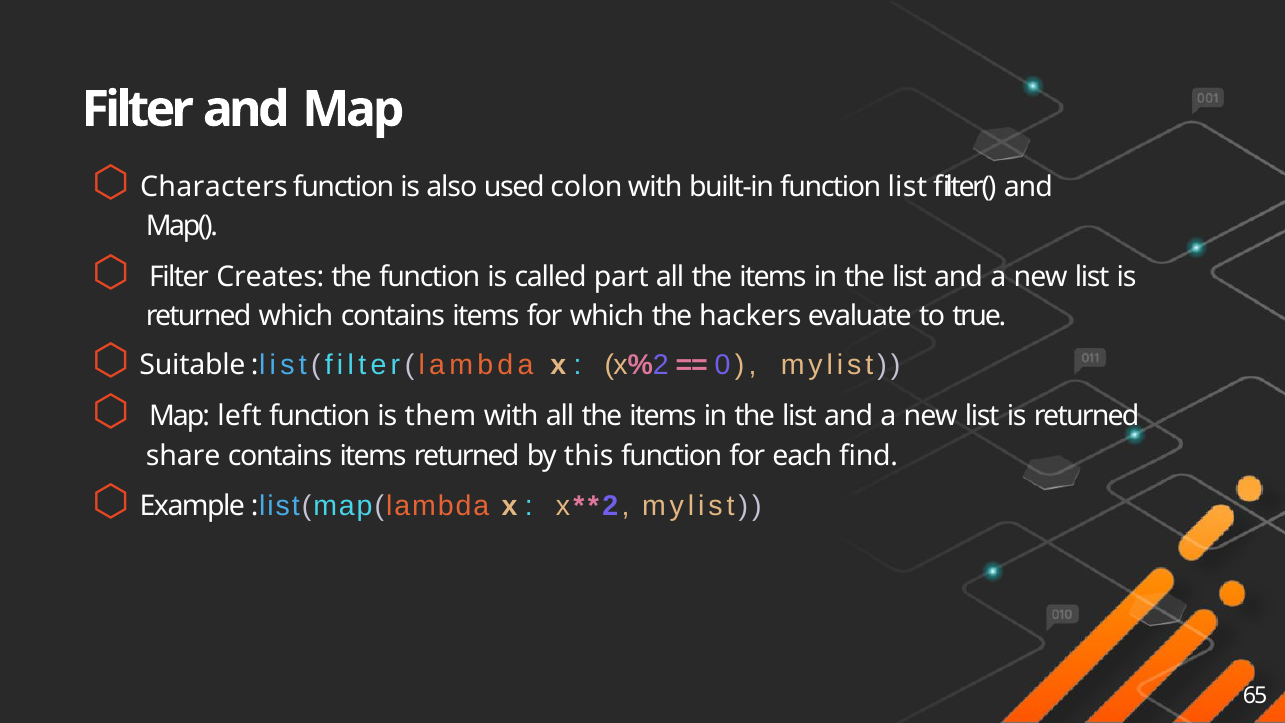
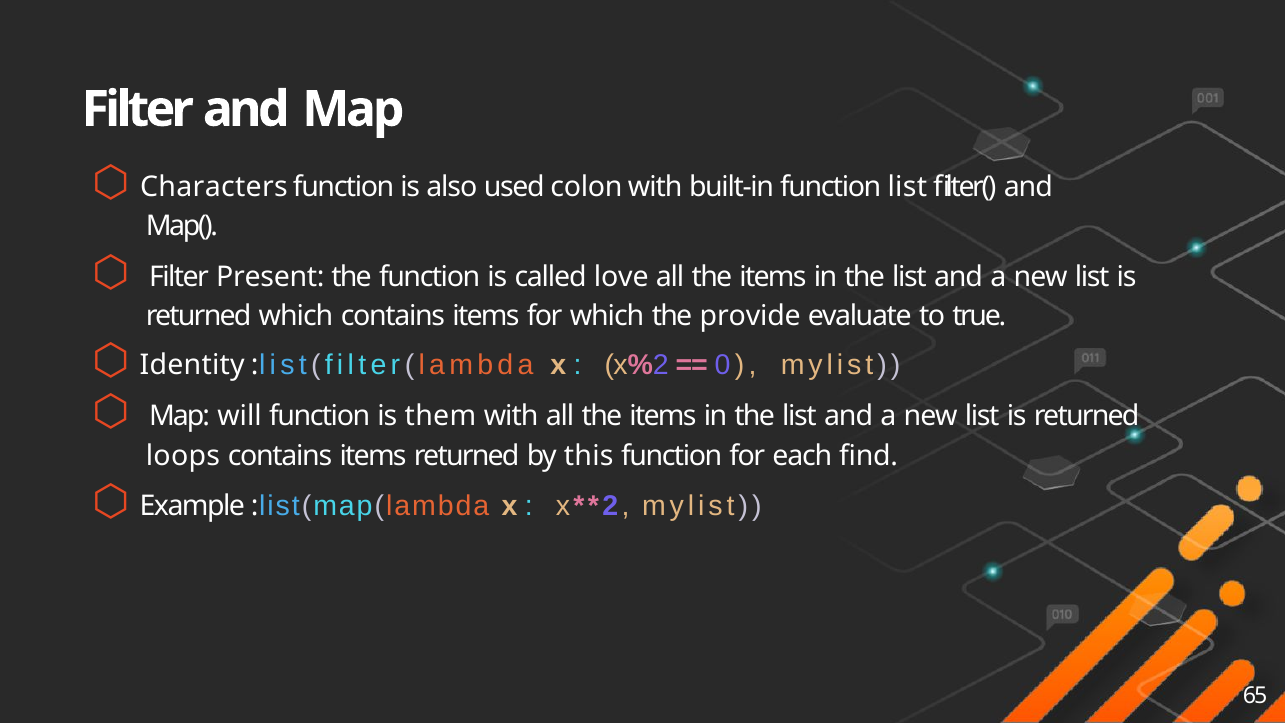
Creates: Creates -> Present
part: part -> love
hackers: hackers -> provide
Suitable: Suitable -> Identity
left: left -> will
share: share -> loops
